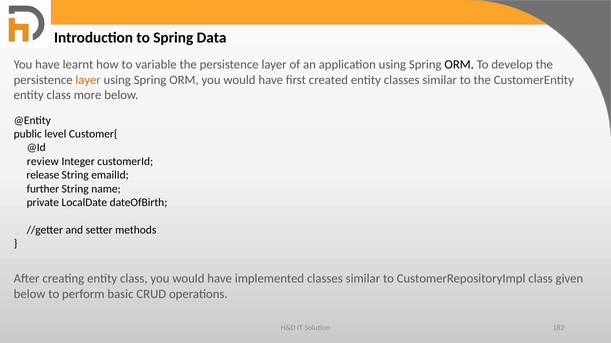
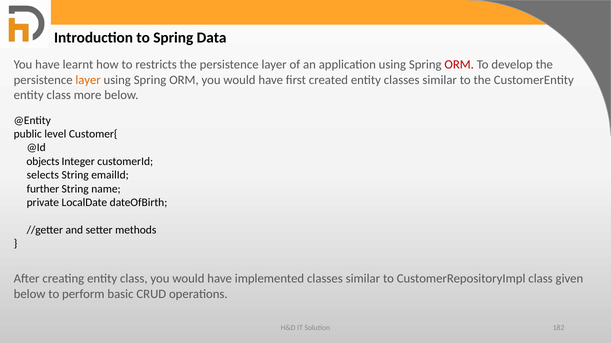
variable: variable -> restricts
ORM at (459, 65) colour: black -> red
review: review -> objects
release: release -> selects
